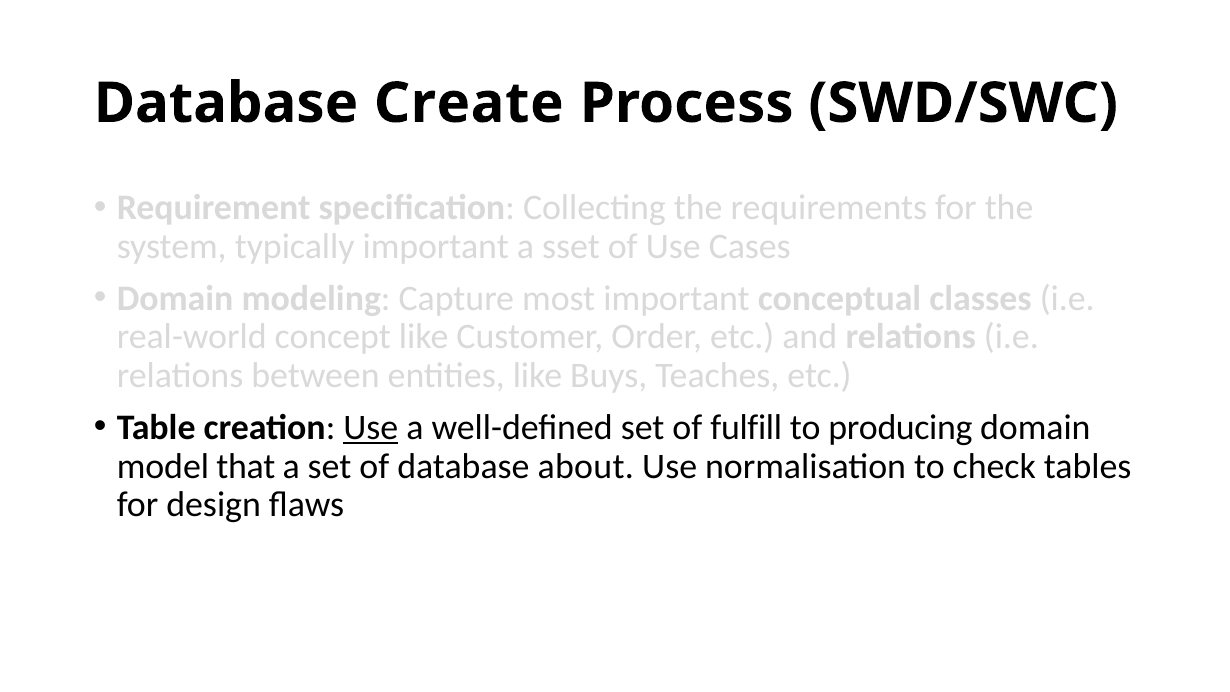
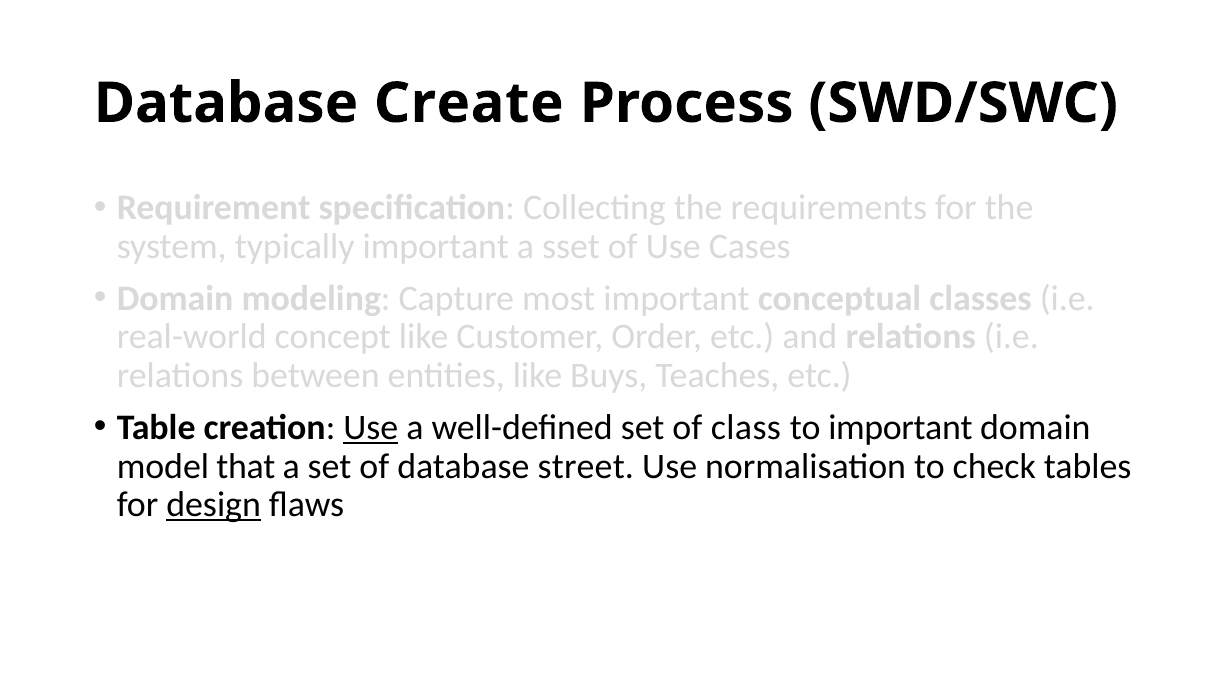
fulfill: fulfill -> class
to producing: producing -> important
about: about -> street
design underline: none -> present
